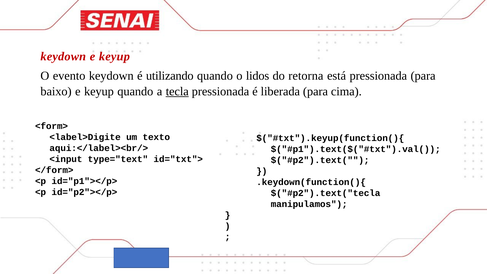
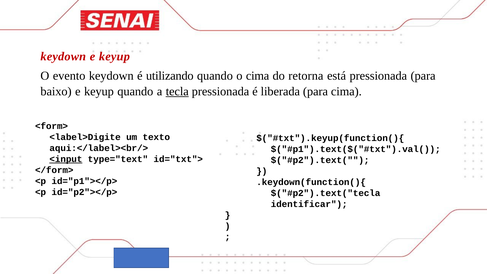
o lidos: lidos -> cima
<input underline: none -> present
manipulamos: manipulamos -> identificar
